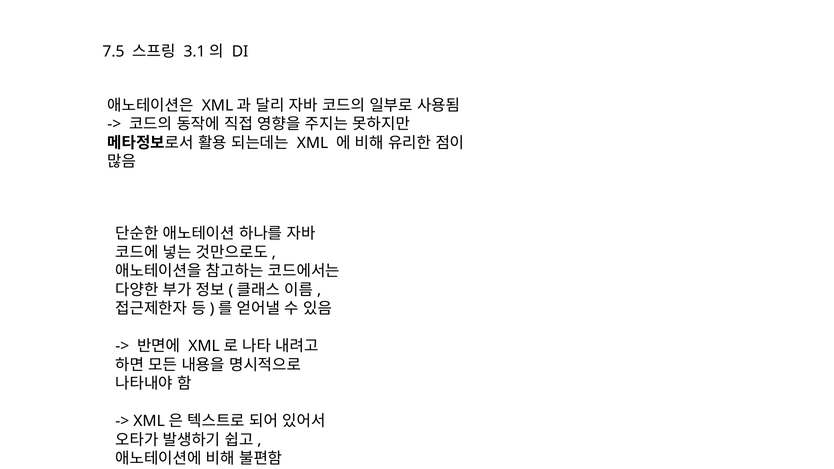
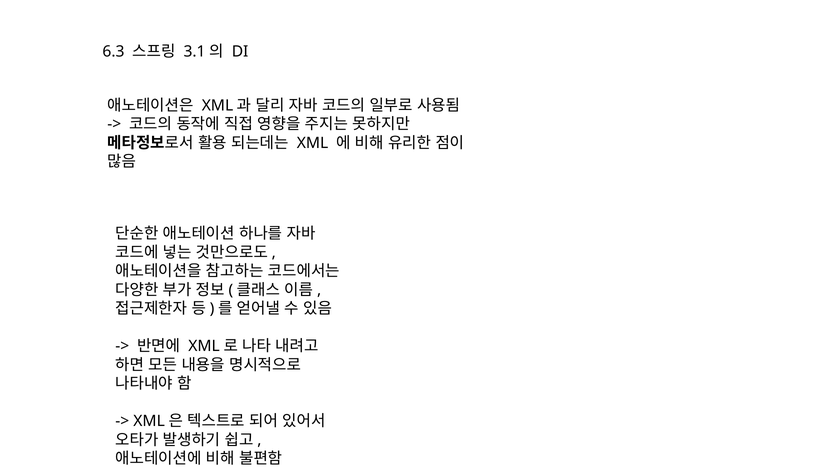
7.5: 7.5 -> 6.3
